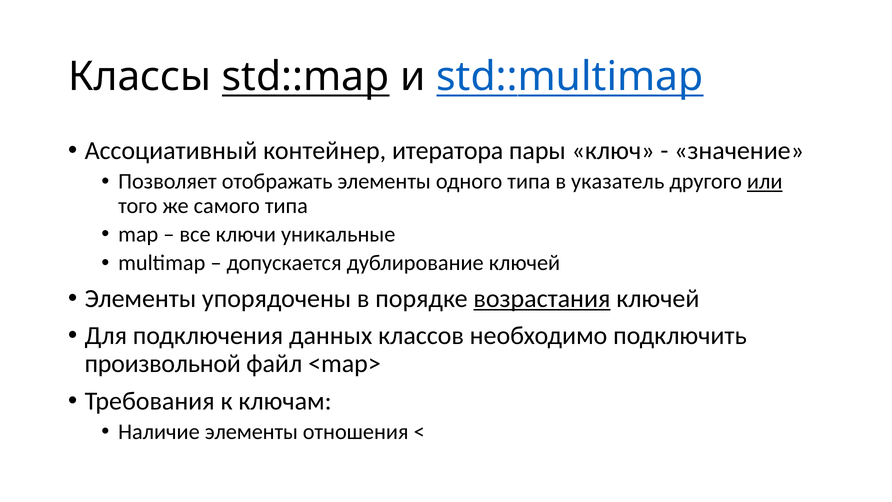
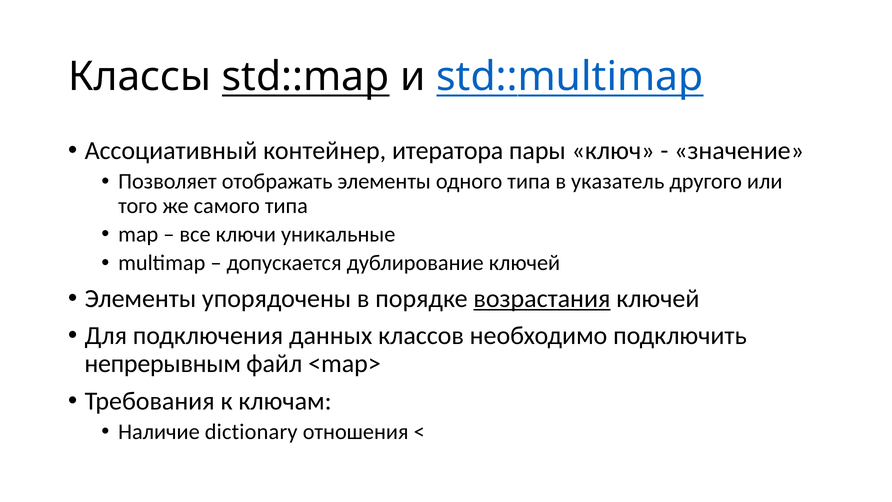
или underline: present -> none
произвольной: произвольной -> непрерывным
Наличие элементы: элементы -> dictionary
